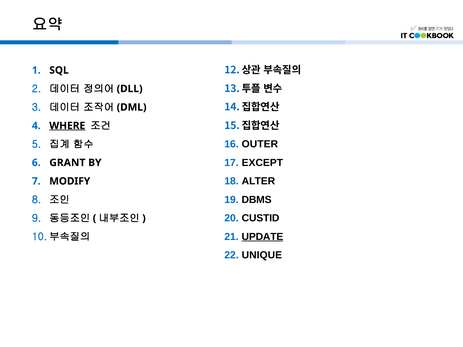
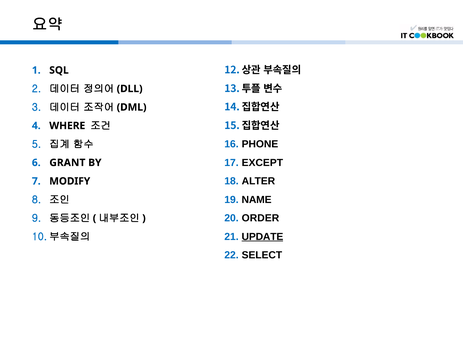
WHERE underline: present -> none
OUTER: OUTER -> PHONE
DBMS: DBMS -> NAME
CUSTID: CUSTID -> ORDER
UNIQUE: UNIQUE -> SELECT
